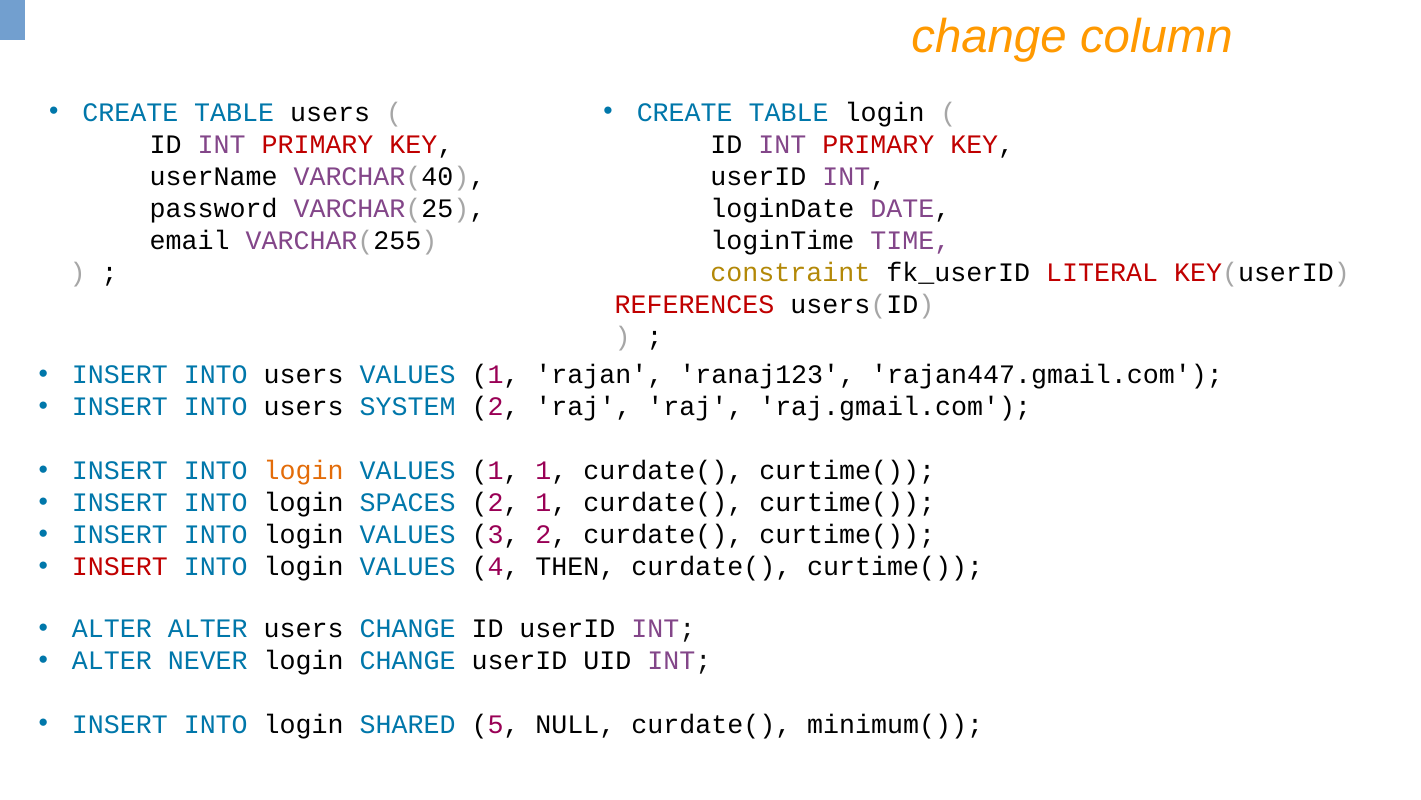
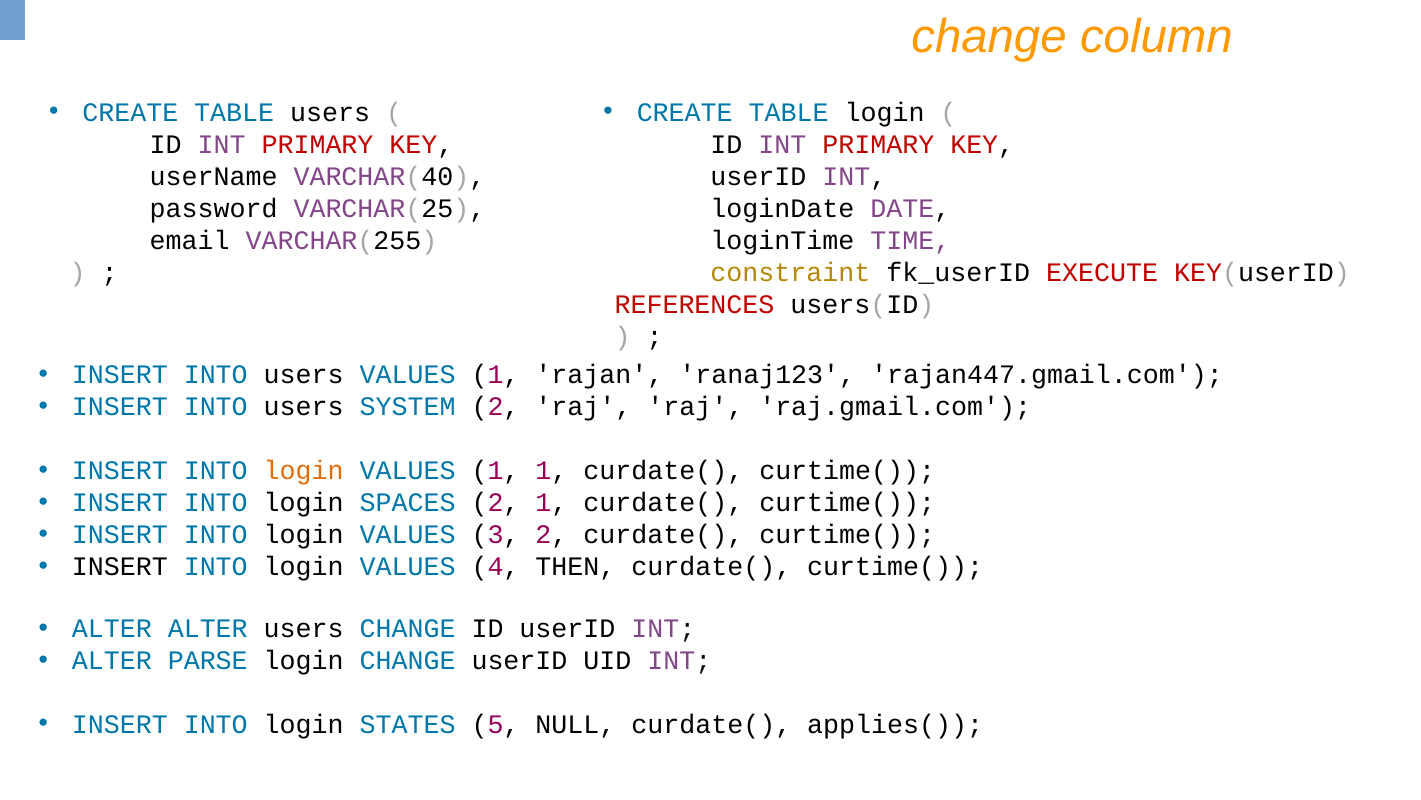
LITERAL: LITERAL -> EXECUTE
INSERT at (120, 567) colour: red -> black
NEVER: NEVER -> PARSE
SHARED: SHARED -> STATES
minimum(: minimum( -> applies(
